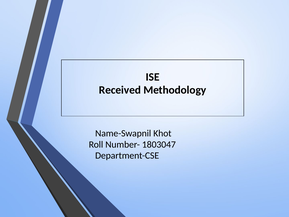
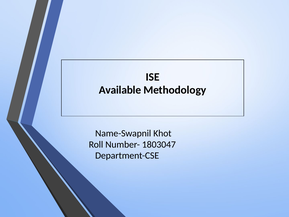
Received: Received -> Available
